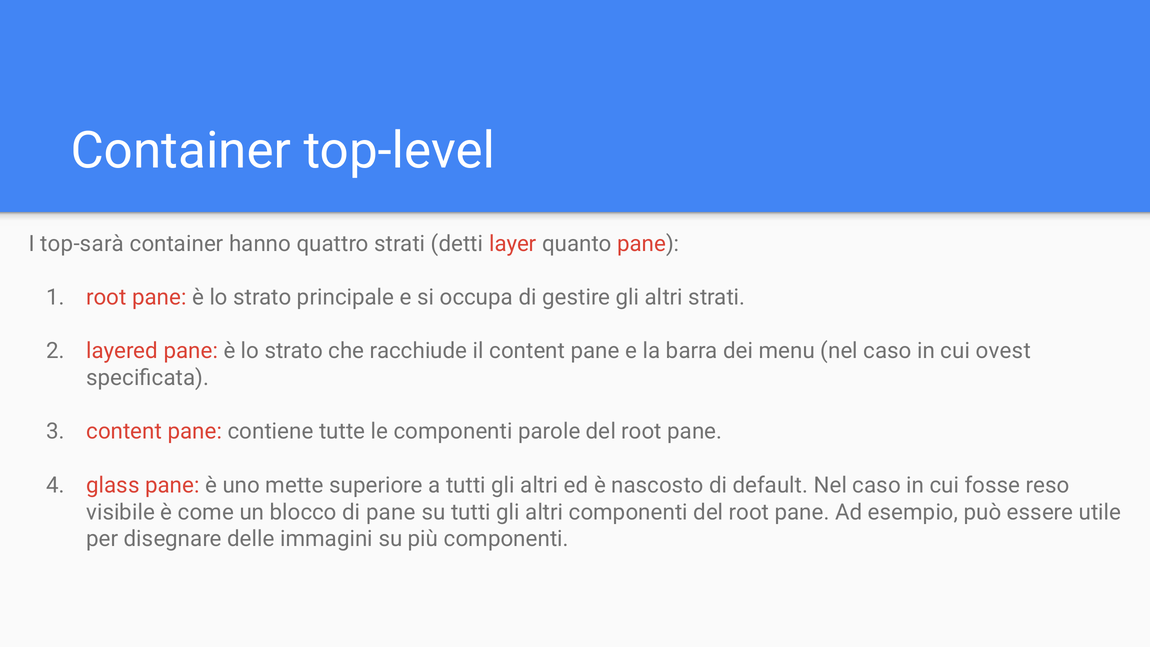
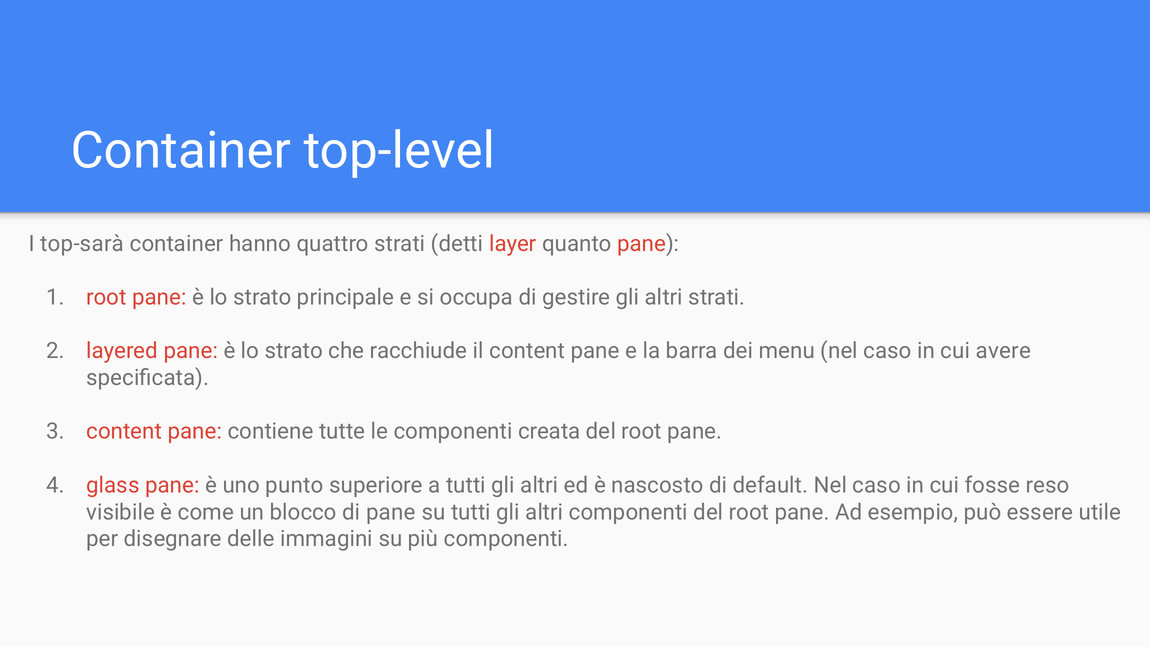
ovest: ovest -> avere
parole: parole -> creata
mette: mette -> punto
